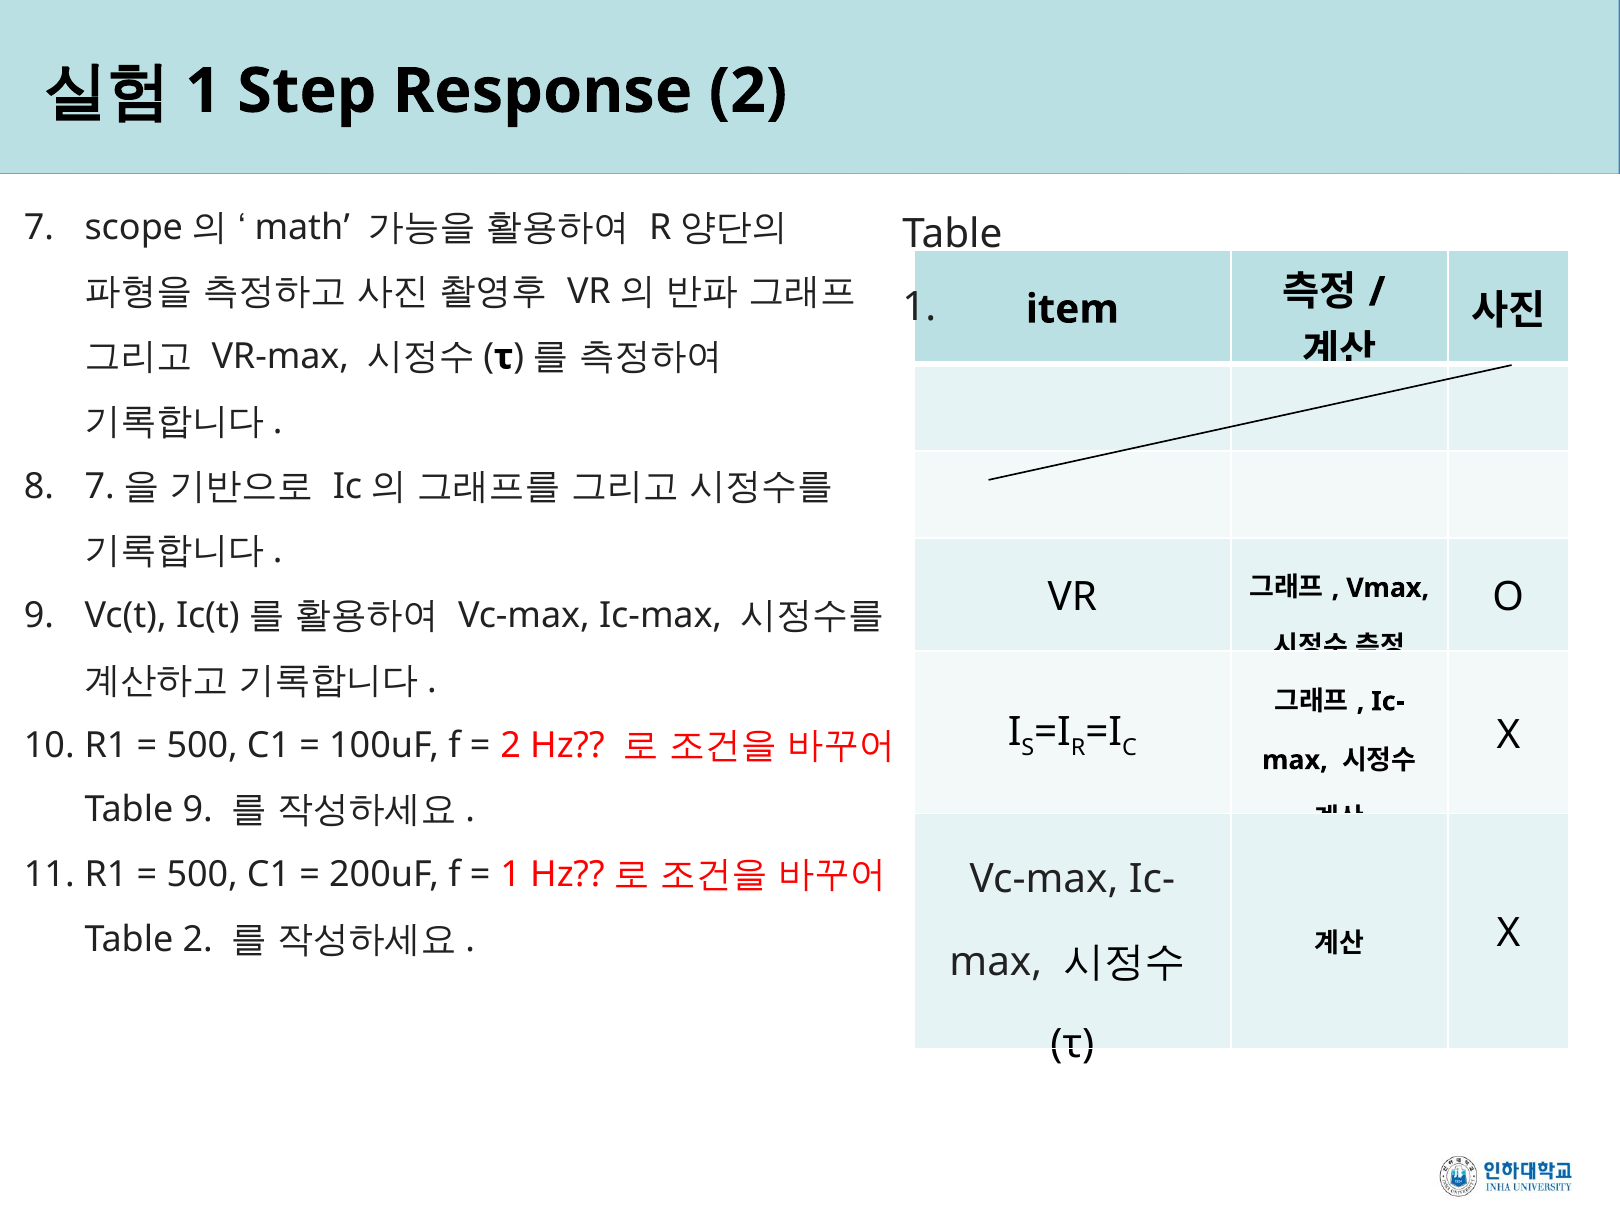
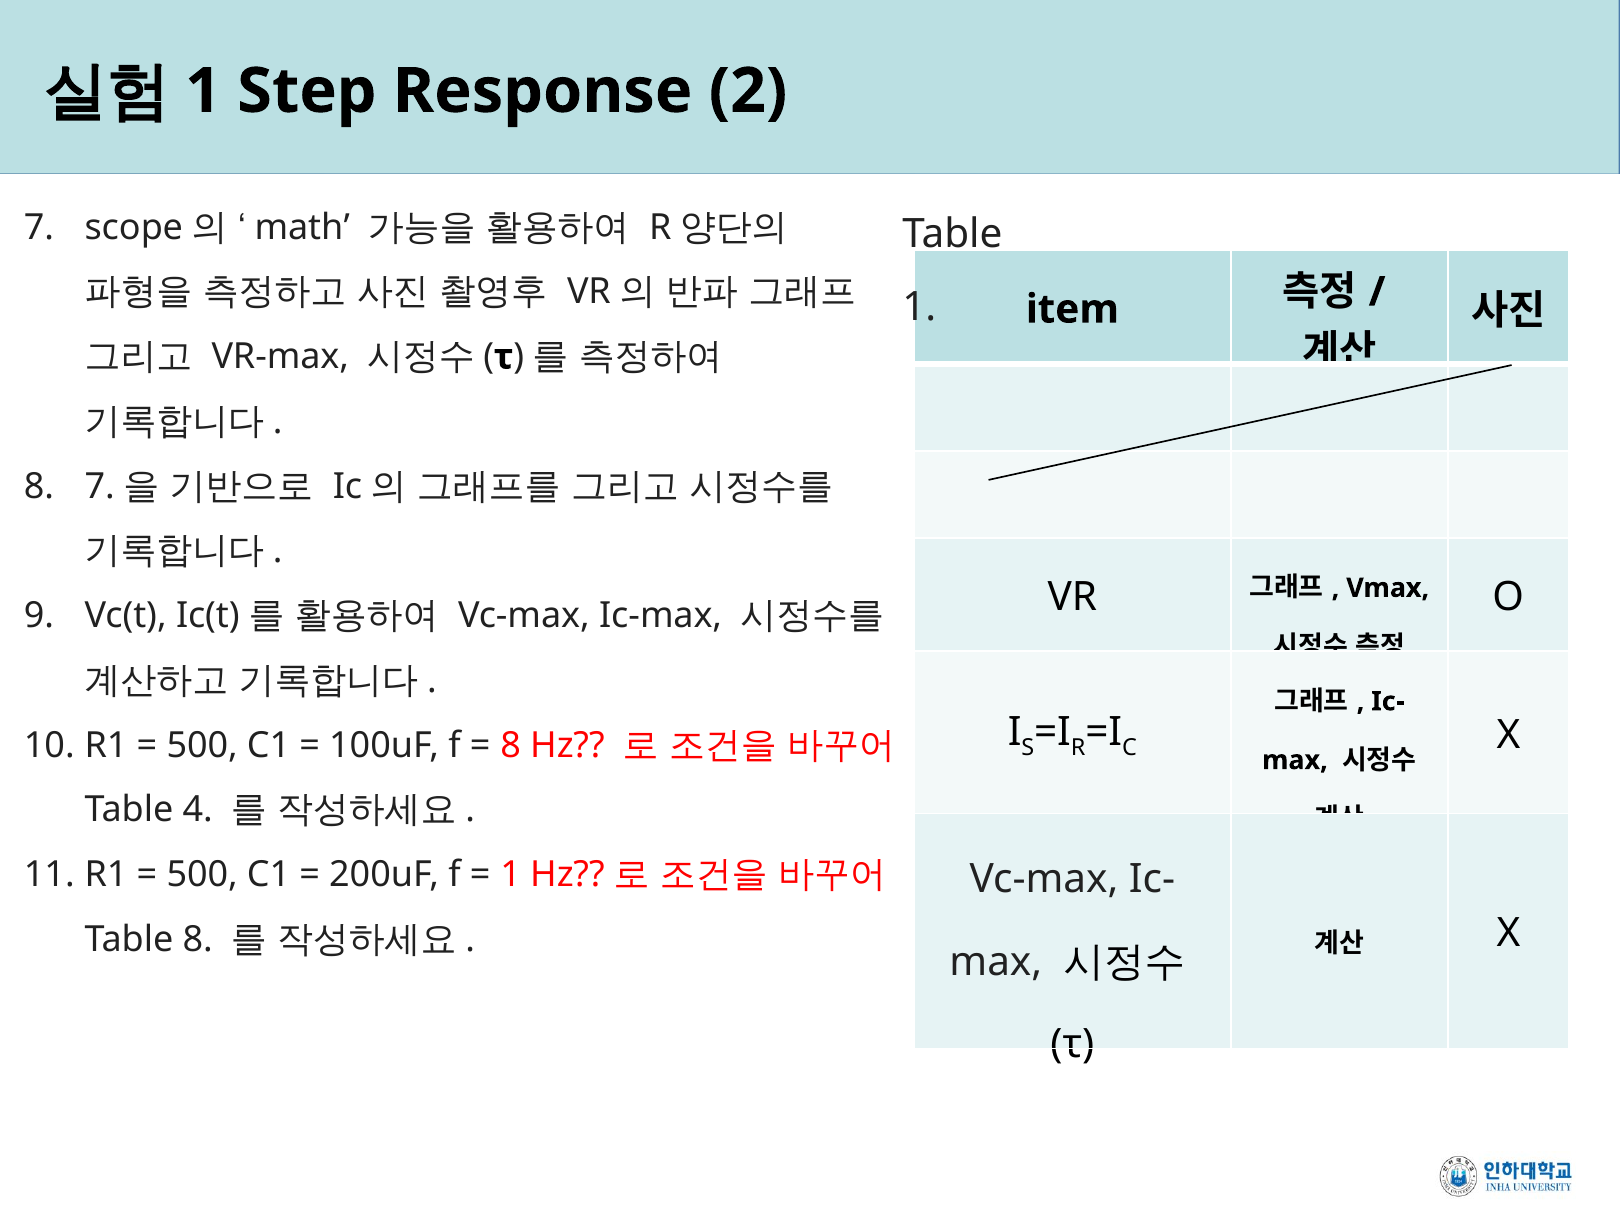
2 at (511, 745): 2 -> 8
Table 9: 9 -> 4
Table 2: 2 -> 8
